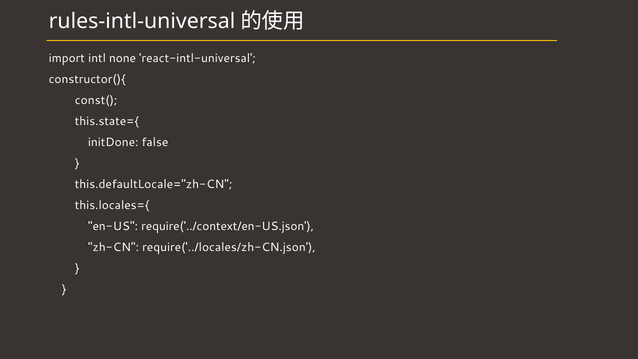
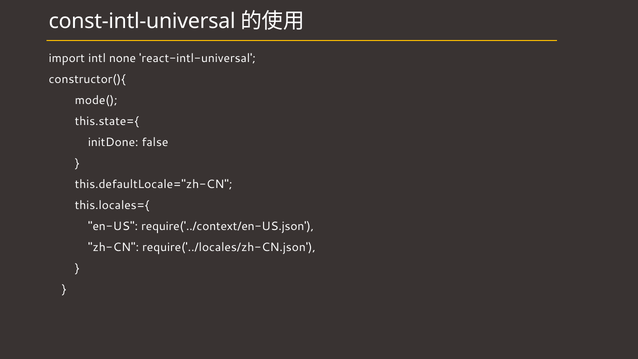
rules-intl-universal: rules-intl-universal -> const-intl-universal
const(: const( -> mode(
